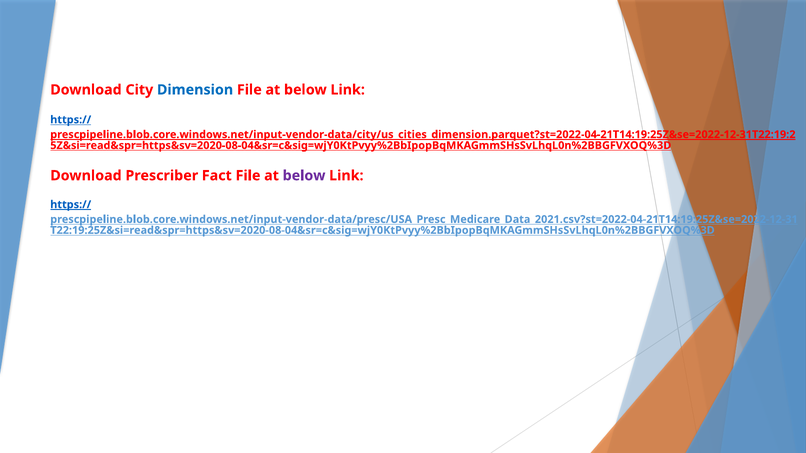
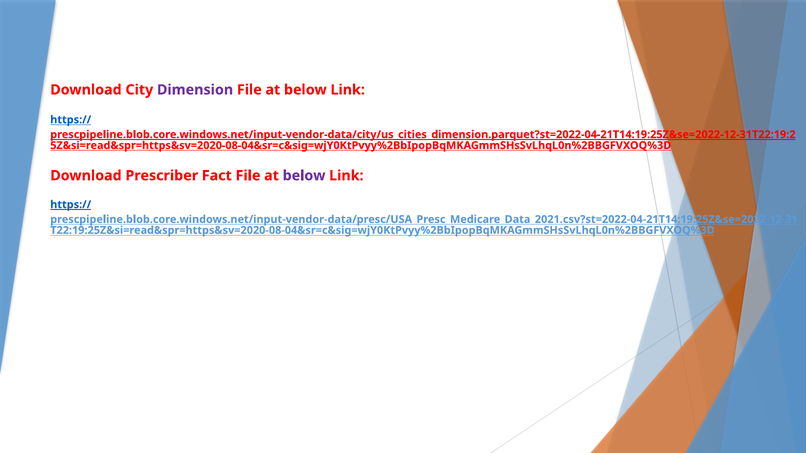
Dimension colour: blue -> purple
